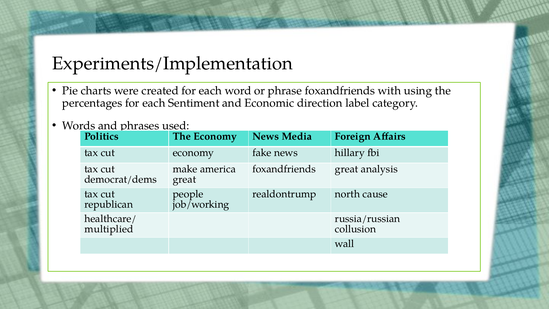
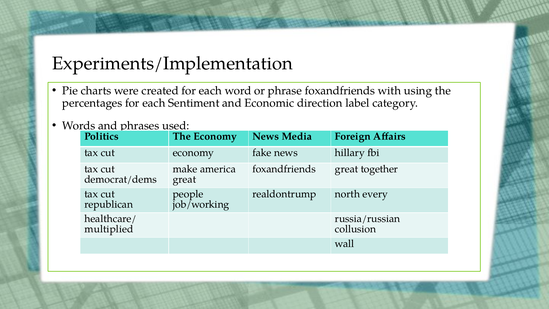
analysis: analysis -> together
cause: cause -> every
